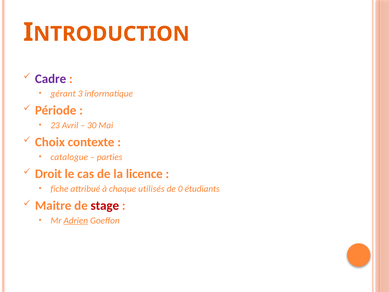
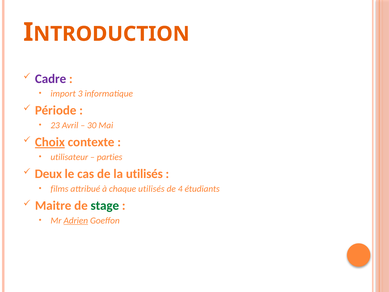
gérant: gérant -> import
Choix underline: none -> present
catalogue: catalogue -> utilisateur
Droit: Droit -> Deux
la licence: licence -> utilisés
fiche: fiche -> films
0: 0 -> 4
stage colour: red -> green
